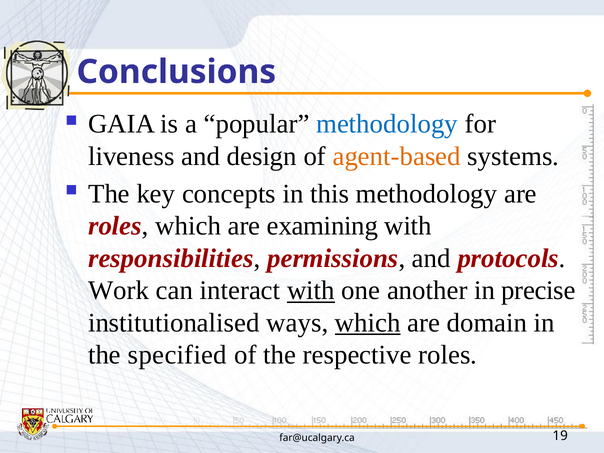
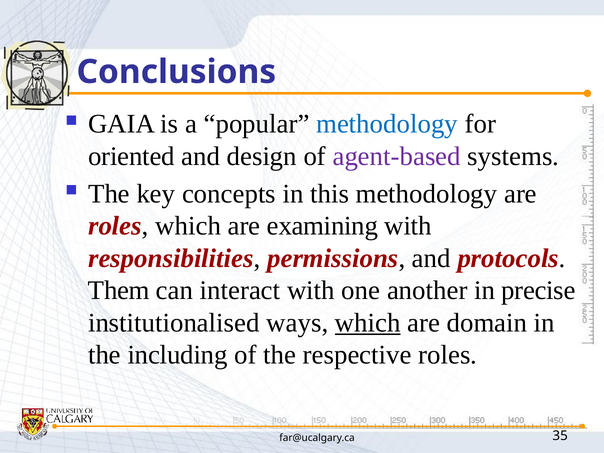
liveness: liveness -> oriented
agent-based colour: orange -> purple
Work: Work -> Them
with at (311, 291) underline: present -> none
specified: specified -> including
19: 19 -> 35
